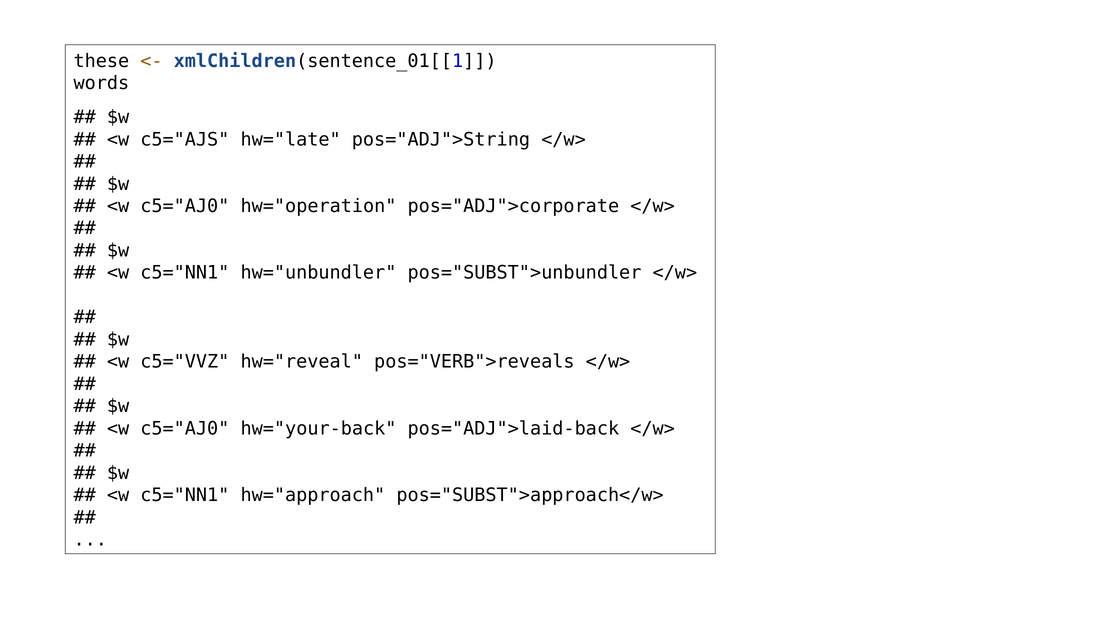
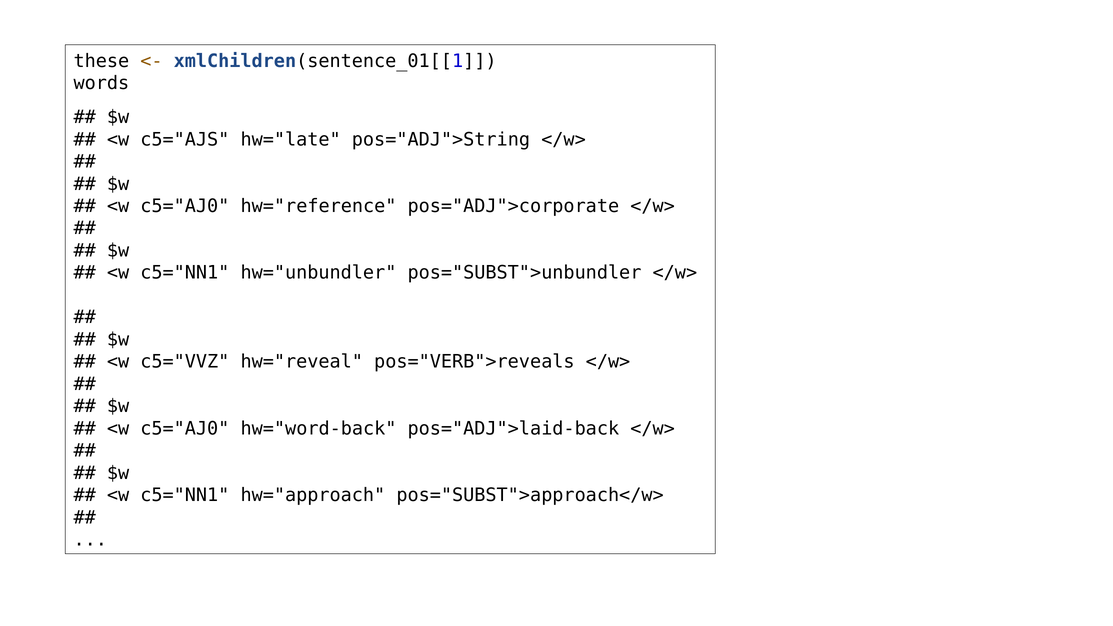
hw="operation: hw="operation -> hw="reference
hw="your-back: hw="your-back -> hw="word-back
